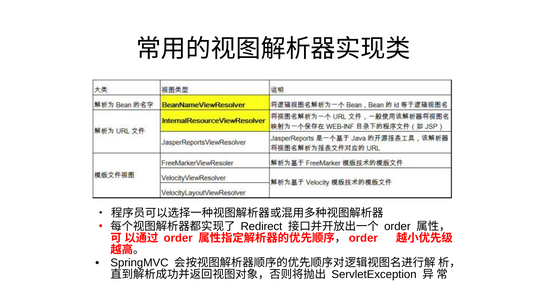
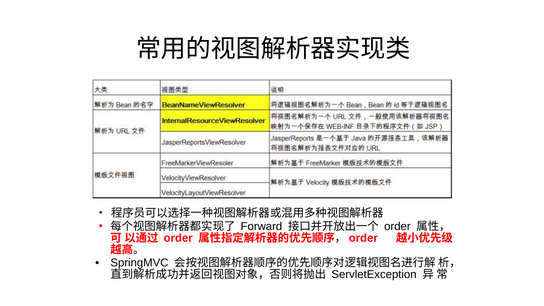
Redirect: Redirect -> Forward
